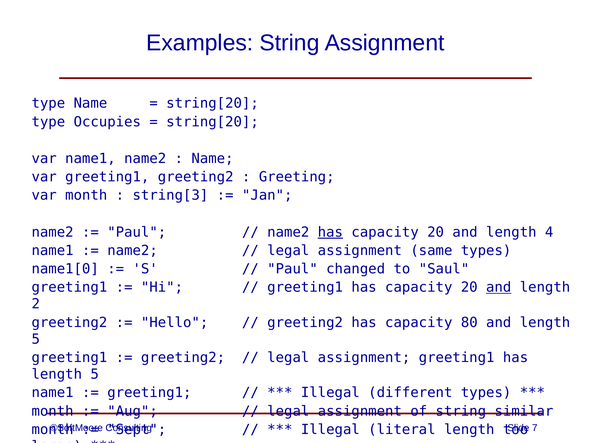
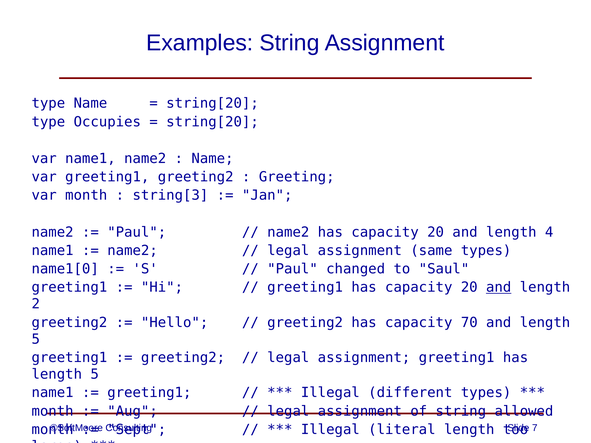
has at (330, 232) underline: present -> none
80: 80 -> 70
similar: similar -> allowed
